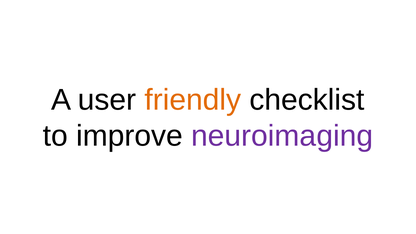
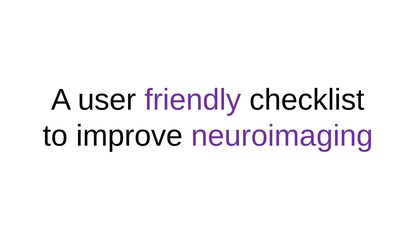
friendly colour: orange -> purple
